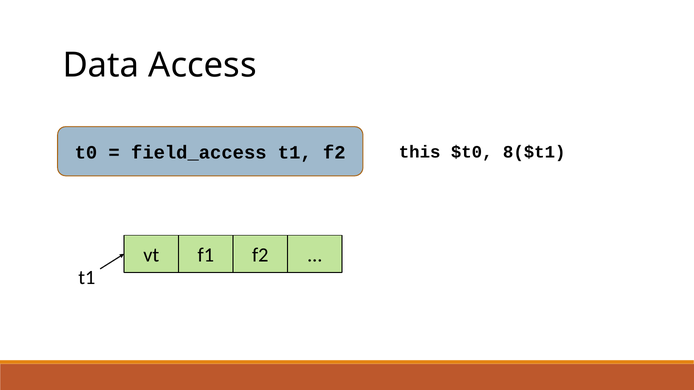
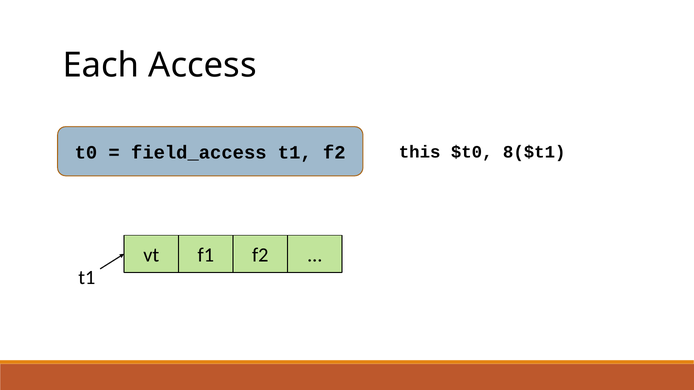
Data: Data -> Each
